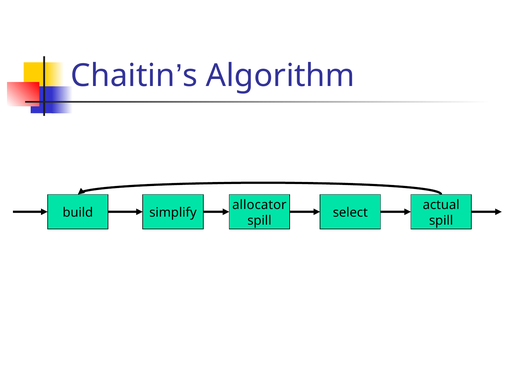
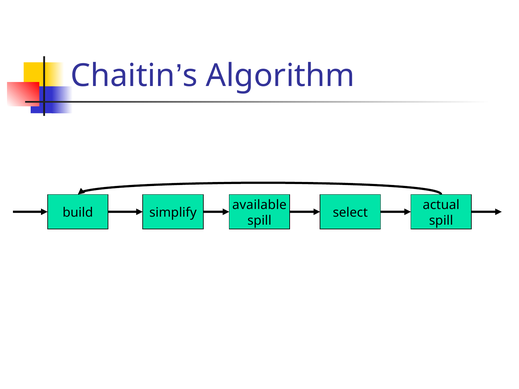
allocator: allocator -> available
